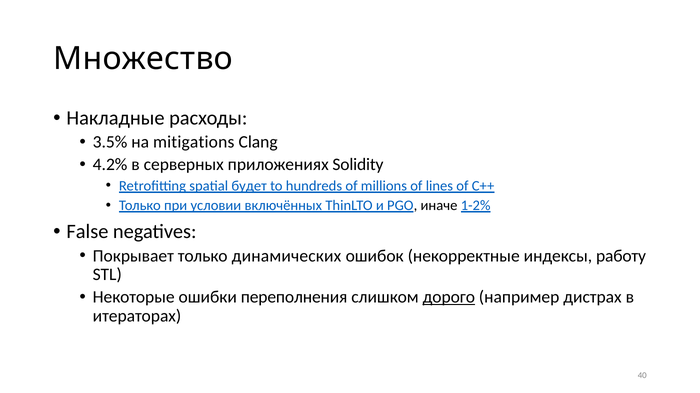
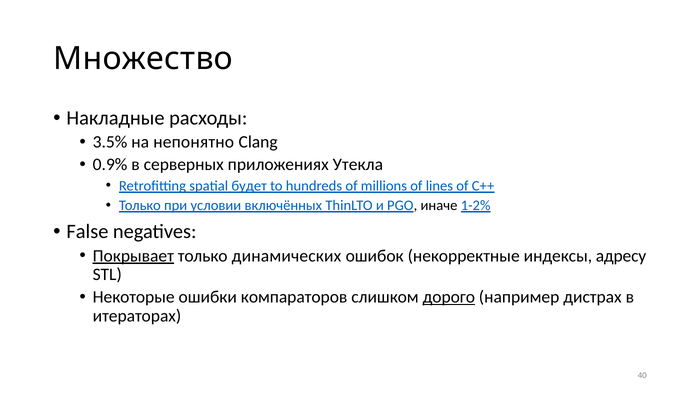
mitigations: mitigations -> непонятно
4.2%: 4.2% -> 0.9%
Solidity: Solidity -> Утекла
Покрывает underline: none -> present
работу: работу -> адресу
переполнения: переполнения -> компараторов
